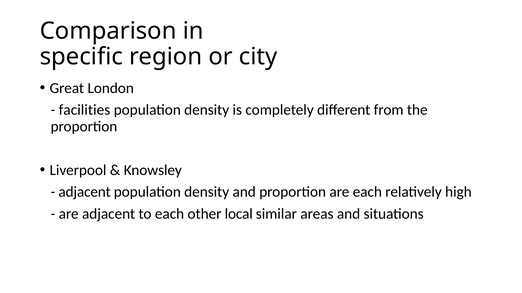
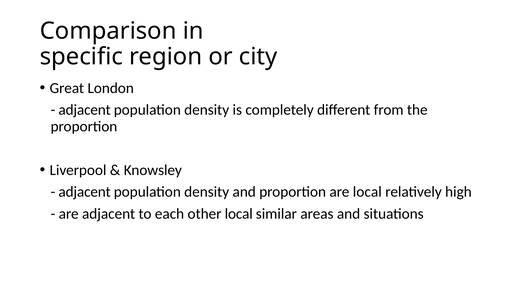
facilities at (84, 110): facilities -> adjacent
are each: each -> local
